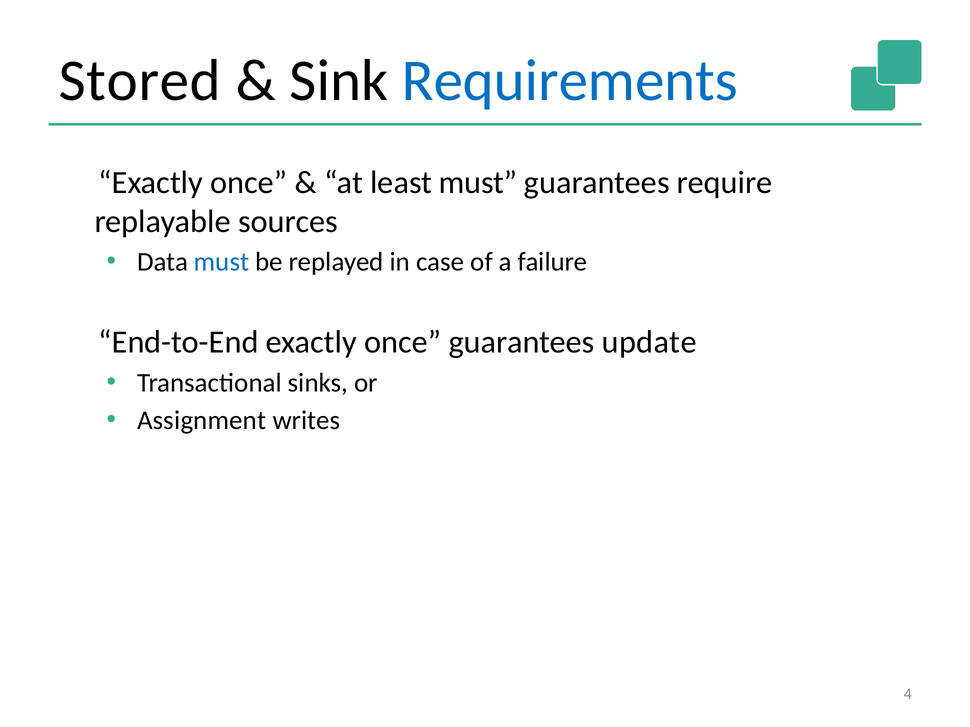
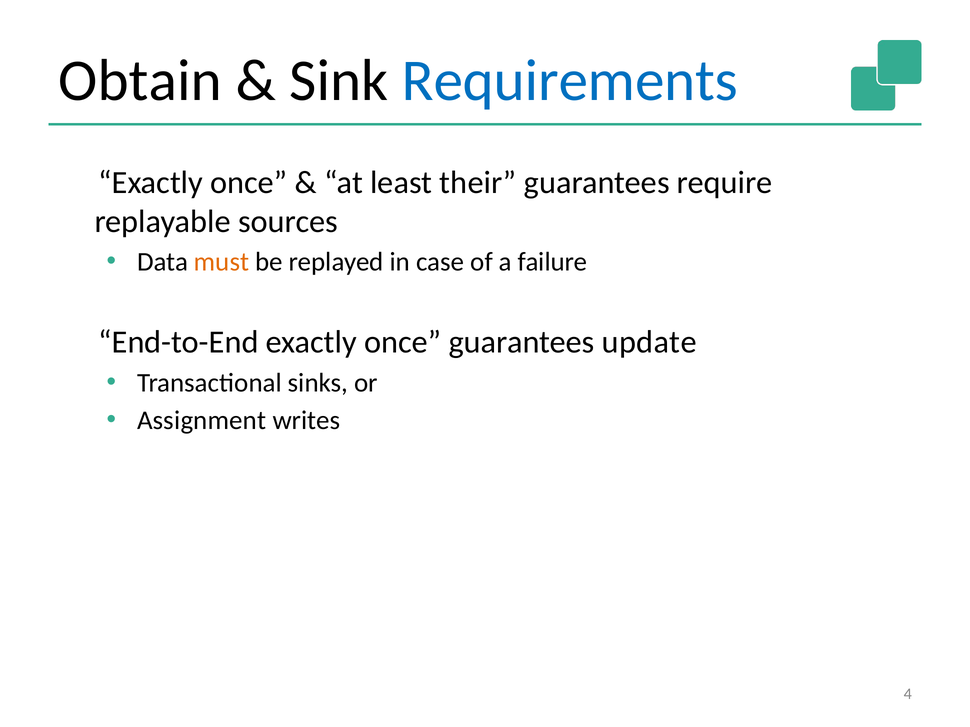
Stored: Stored -> Obtain
least must: must -> their
must at (221, 262) colour: blue -> orange
